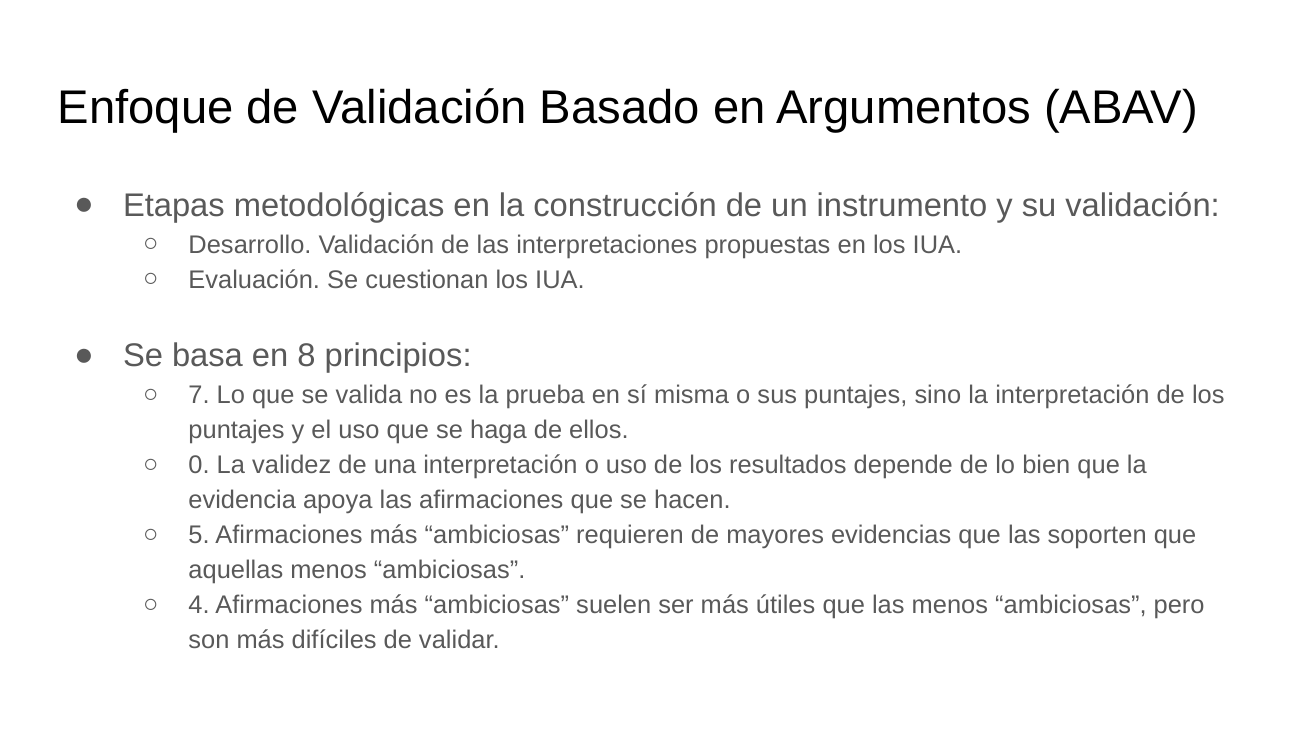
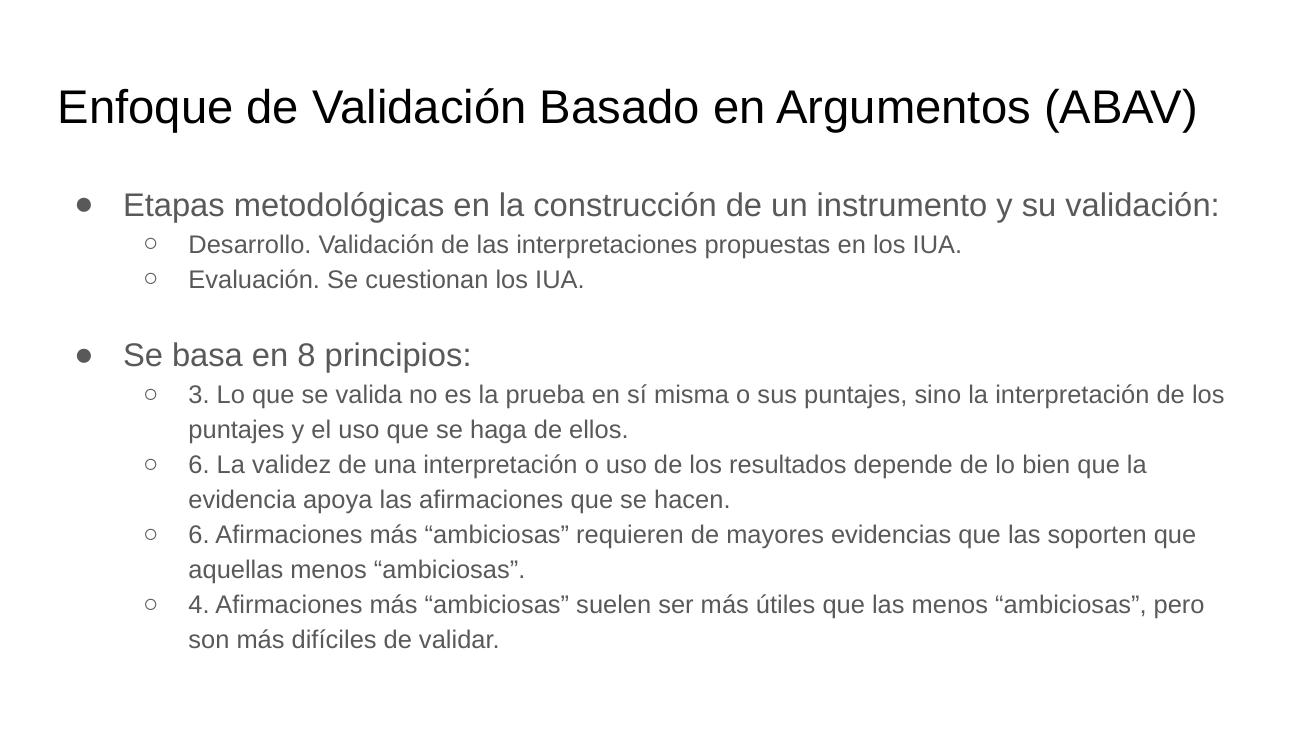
7: 7 -> 3
0 at (199, 465): 0 -> 6
5 at (199, 535): 5 -> 6
